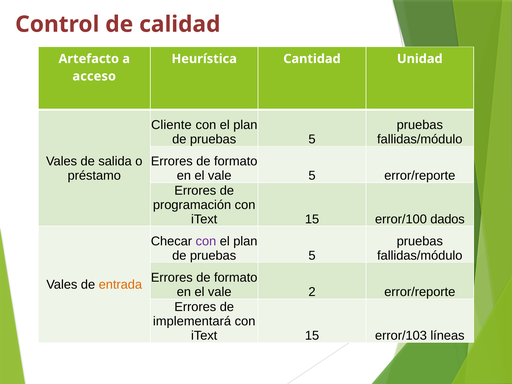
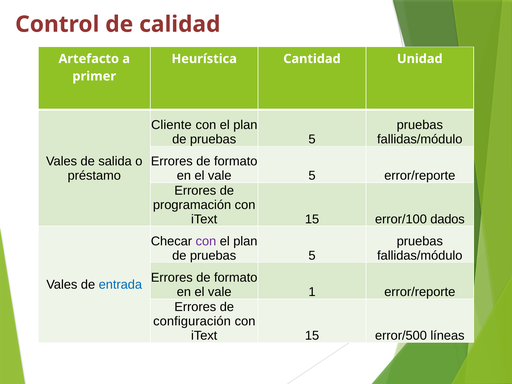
acceso: acceso -> primer
entrada colour: orange -> blue
2: 2 -> 1
implementará: implementará -> configuración
error/103: error/103 -> error/500
